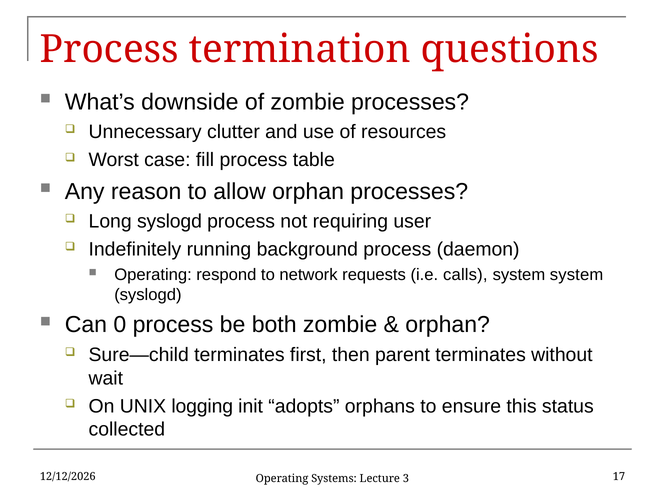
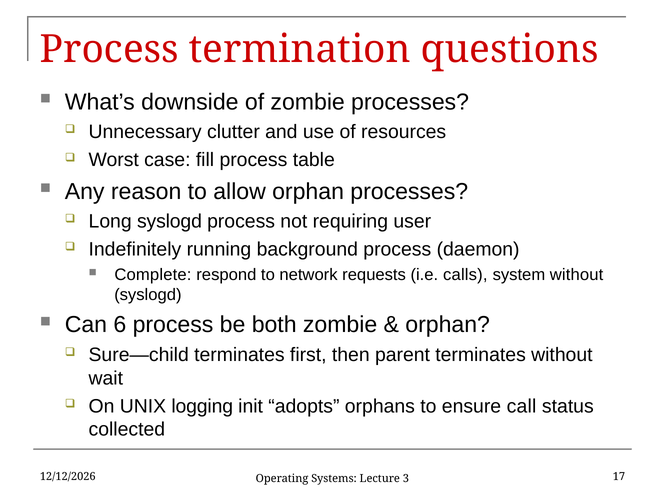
Operating at (153, 275): Operating -> Complete
system system: system -> without
0: 0 -> 6
this: this -> call
